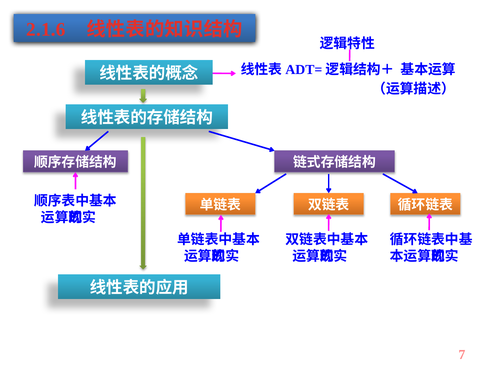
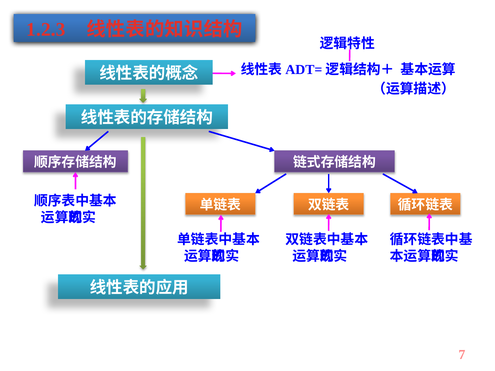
2.1.6: 2.1.6 -> 1.2.3
